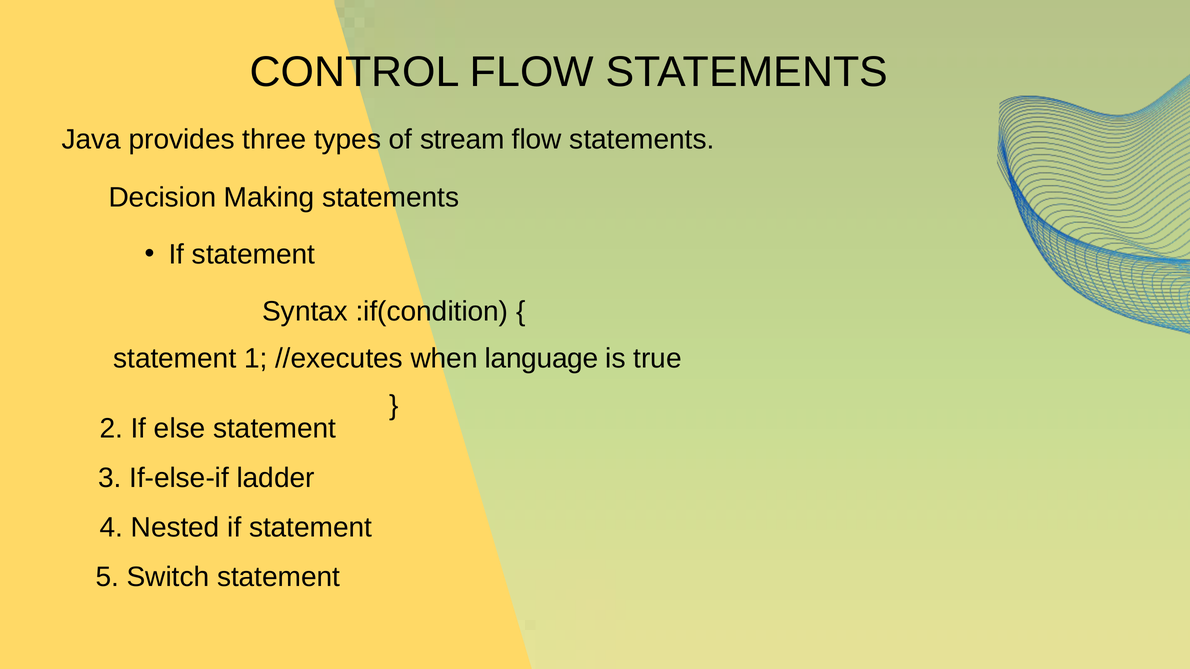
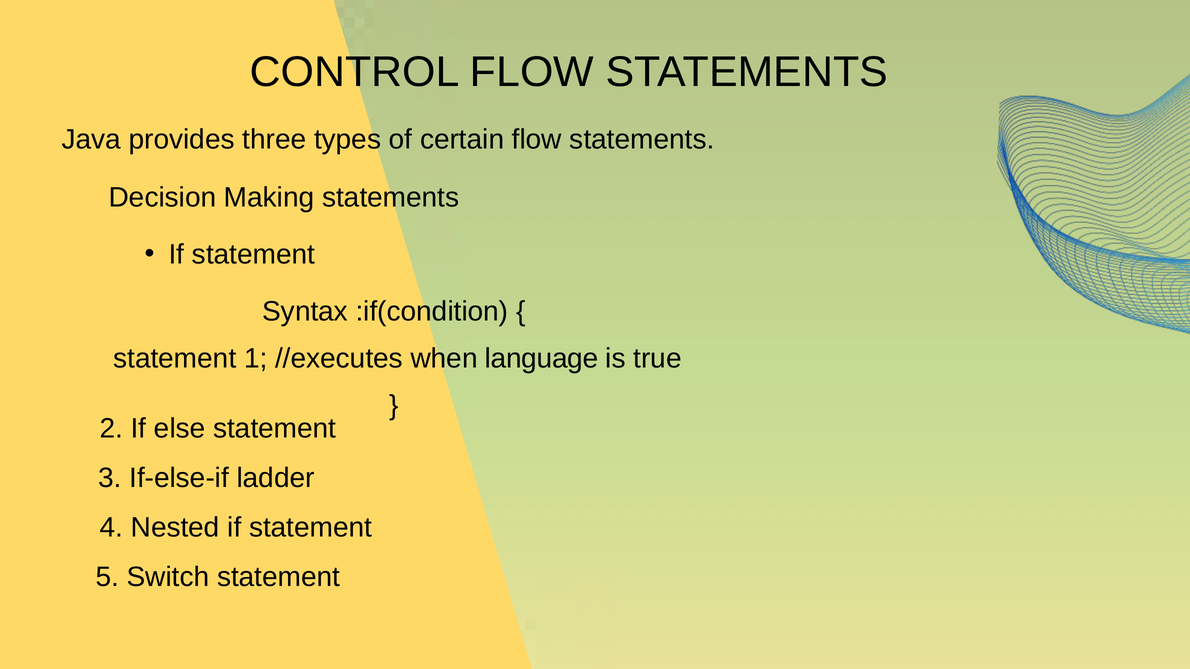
stream: stream -> certain
